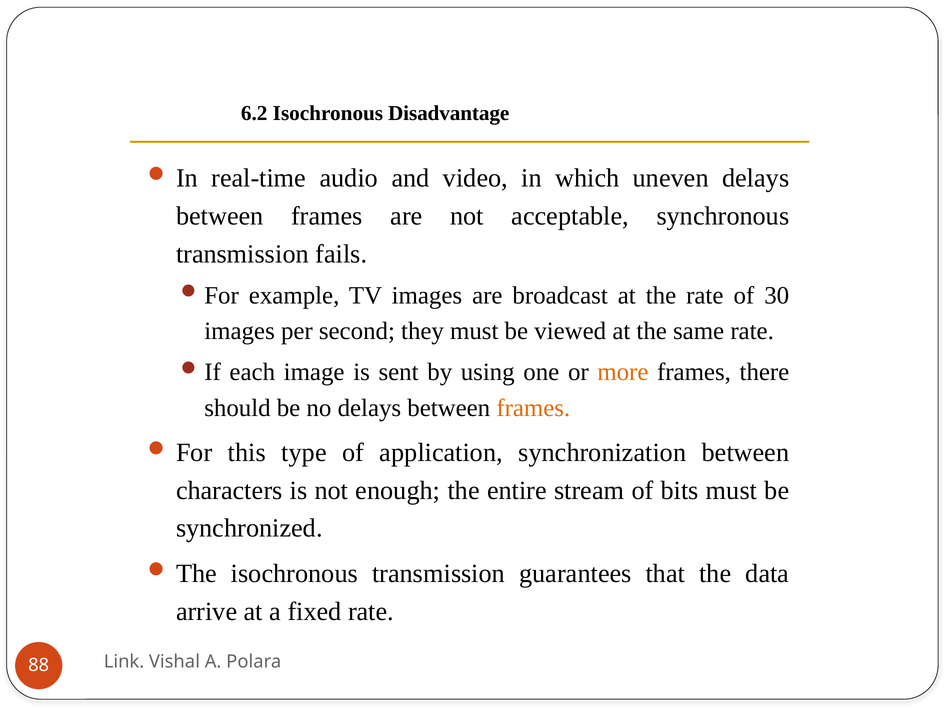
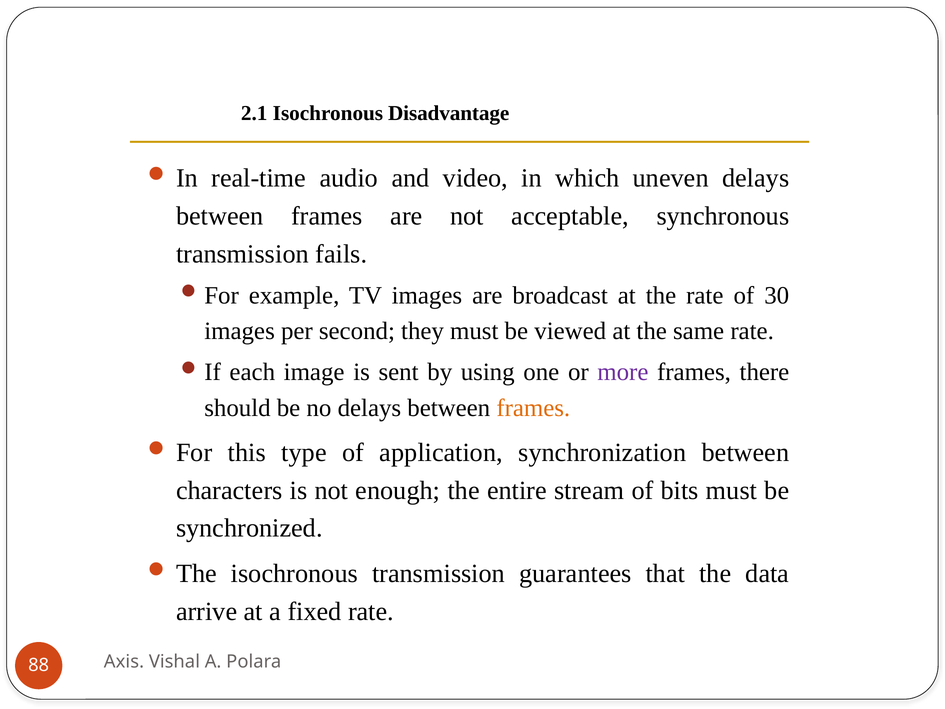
6.2: 6.2 -> 2.1
more colour: orange -> purple
Link: Link -> Axis
